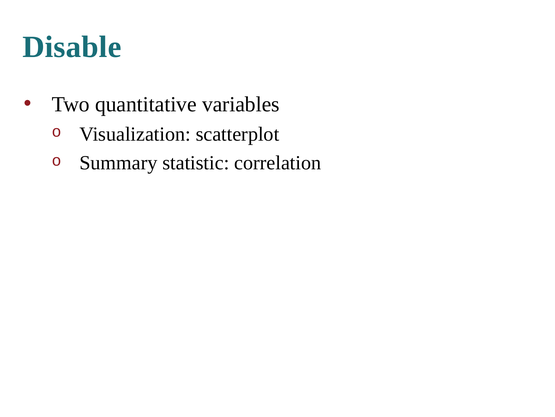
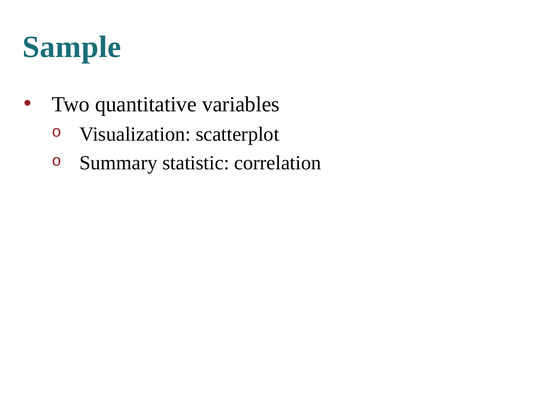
Disable: Disable -> Sample
